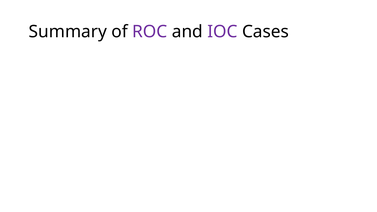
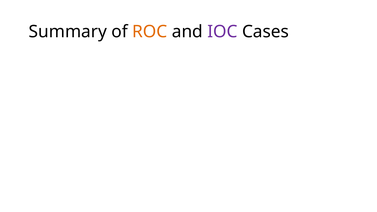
ROC colour: purple -> orange
